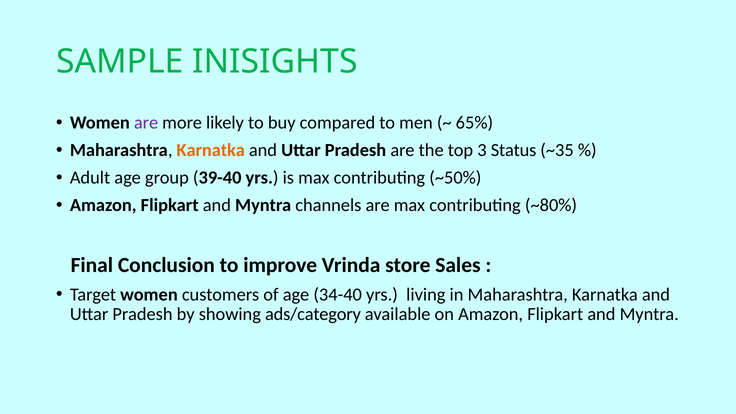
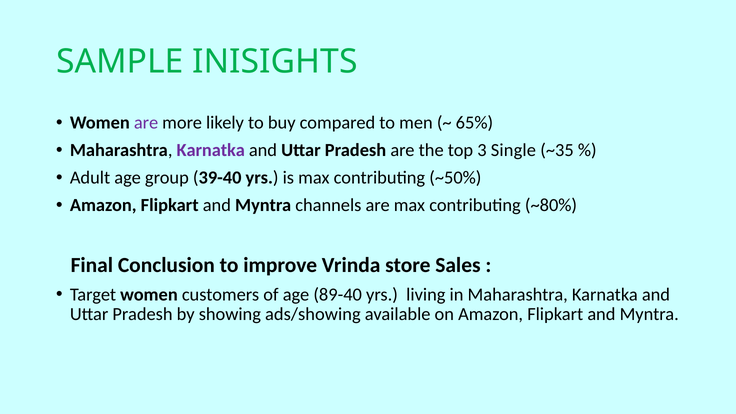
Karnatka at (211, 150) colour: orange -> purple
Status: Status -> Single
34-40: 34-40 -> 89-40
ads/category: ads/category -> ads/showing
